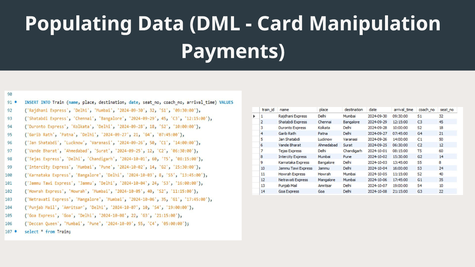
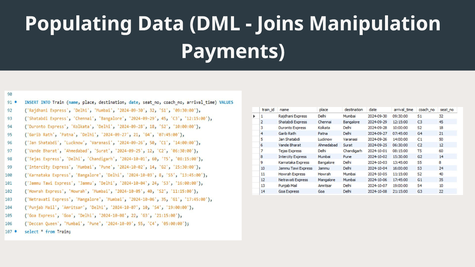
Card: Card -> Joins
